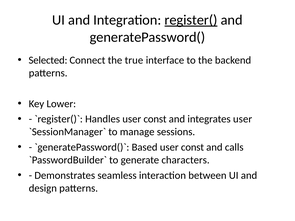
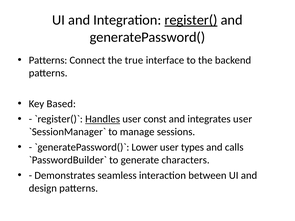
Selected at (48, 60): Selected -> Patterns
Lower: Lower -> Based
Handles underline: none -> present
Based: Based -> Lower
const at (192, 147): const -> types
